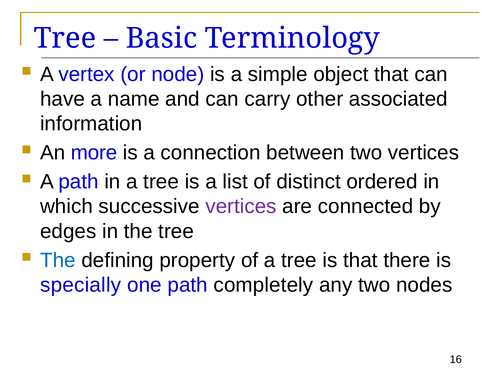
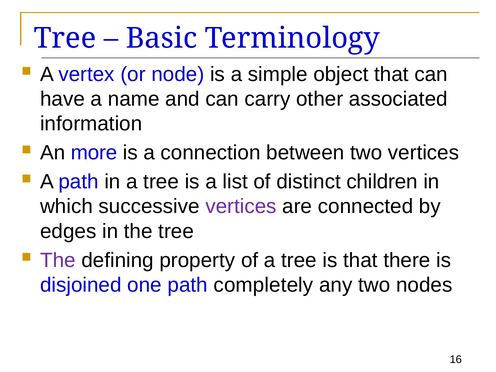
ordered: ordered -> children
The at (58, 260) colour: blue -> purple
specially: specially -> disjoined
